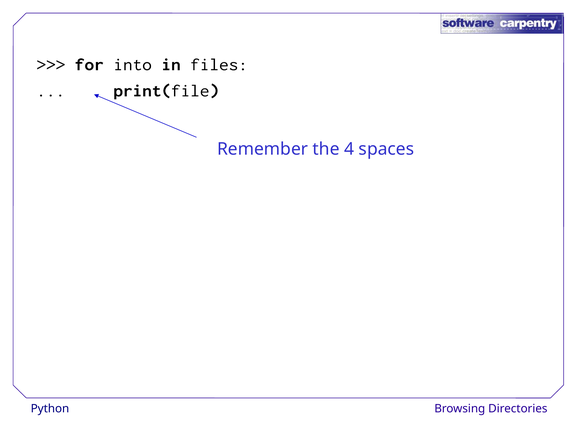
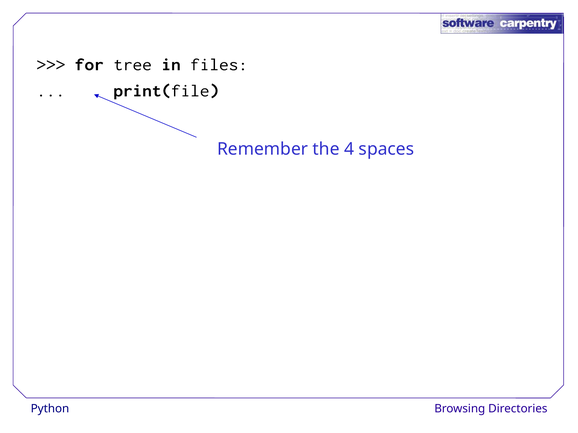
into: into -> tree
